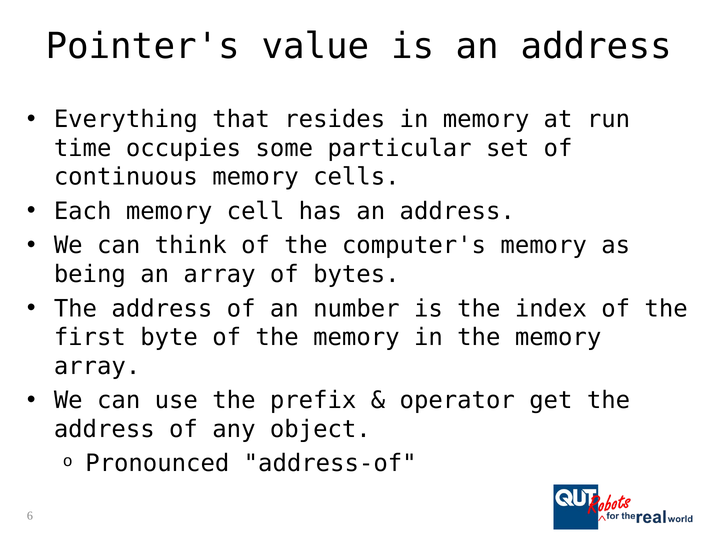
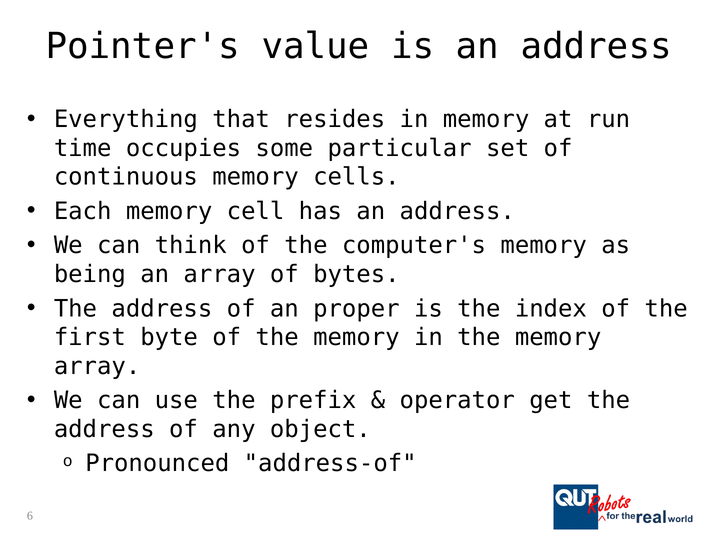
number: number -> proper
